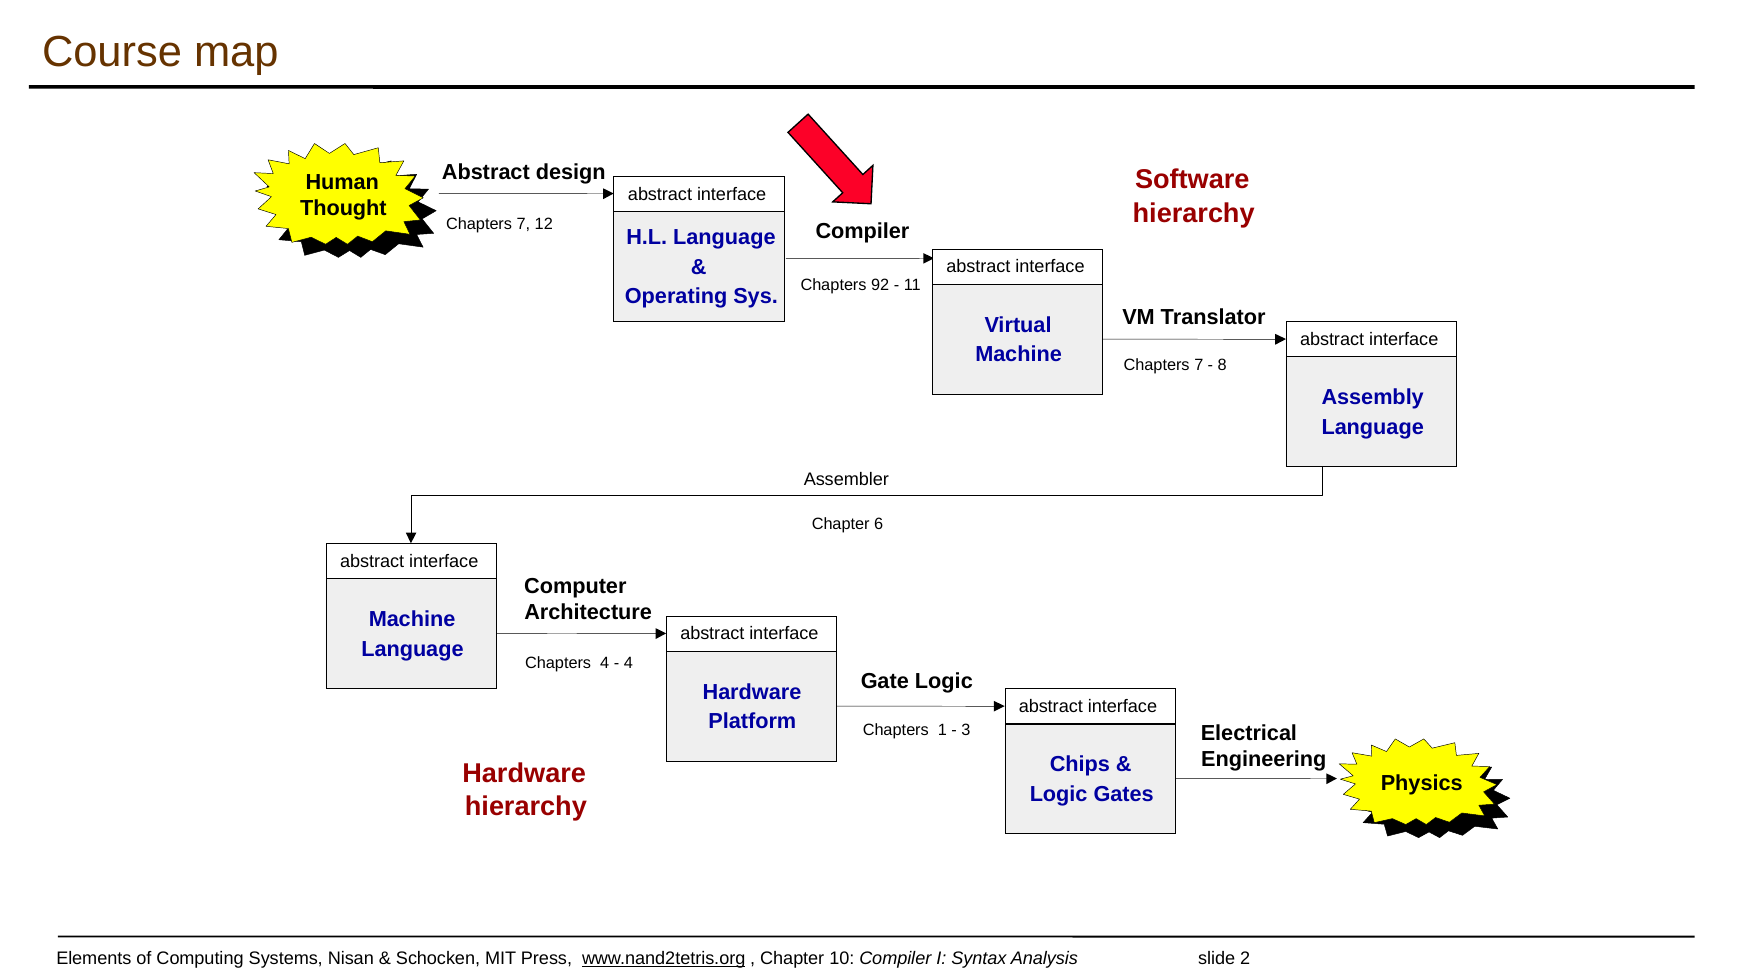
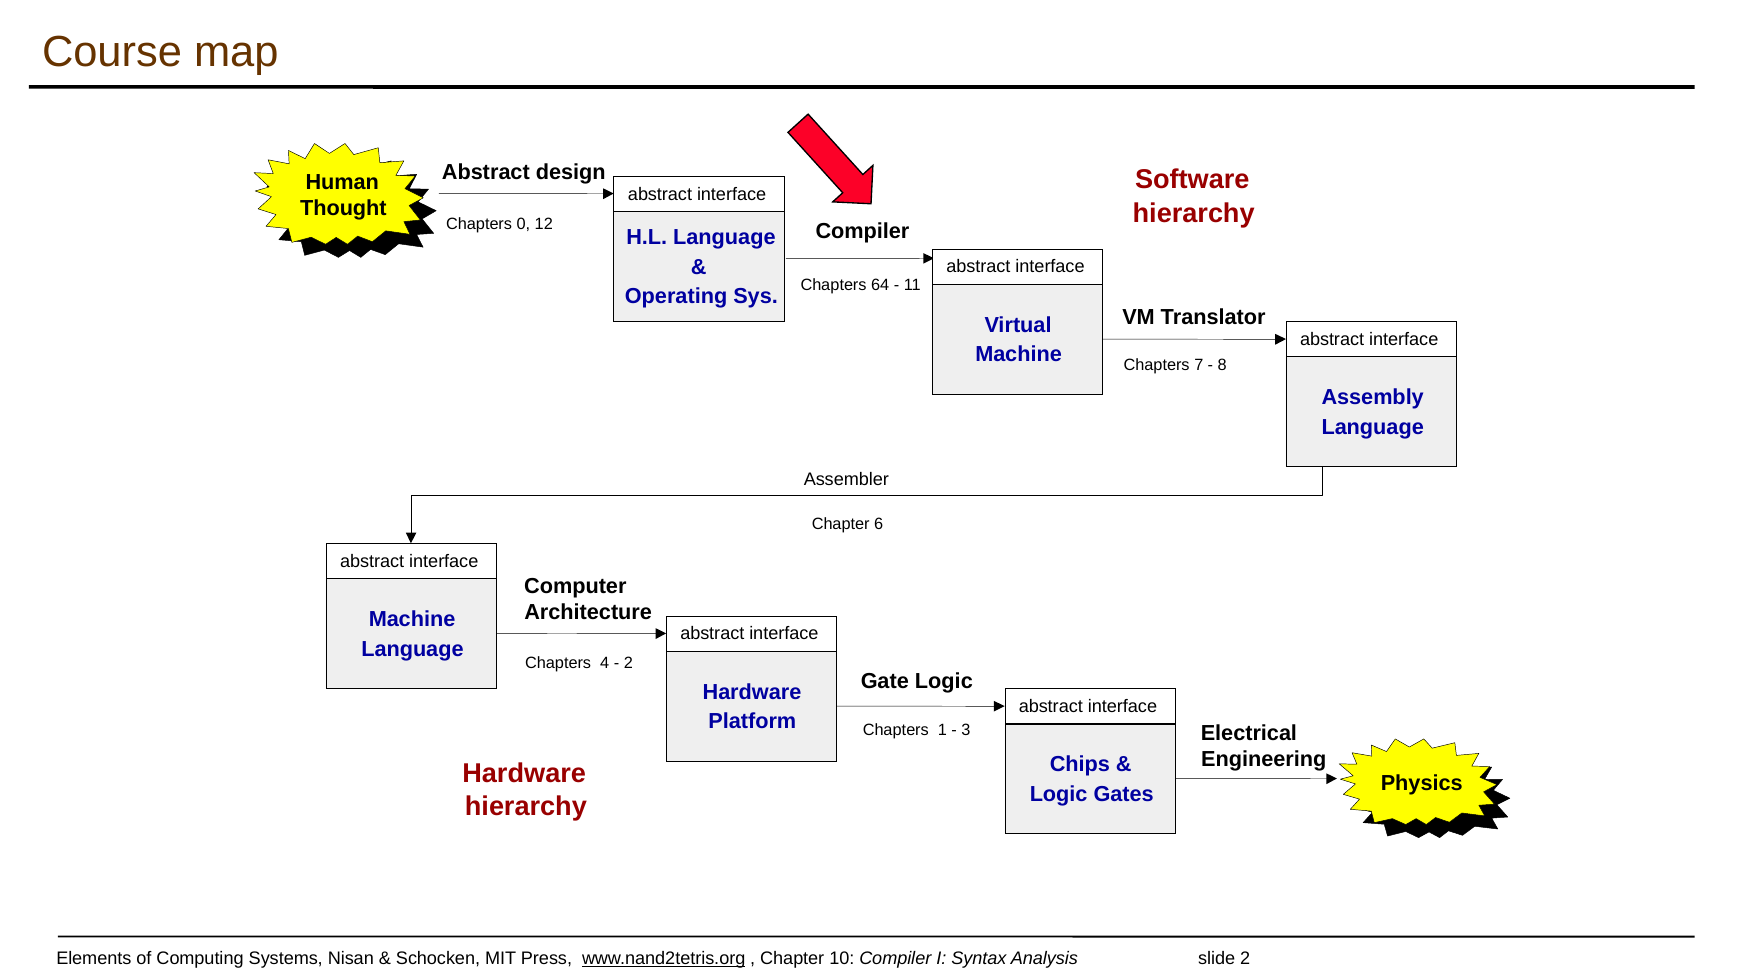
7 at (523, 224): 7 -> 0
92: 92 -> 64
4 at (628, 663): 4 -> 2
